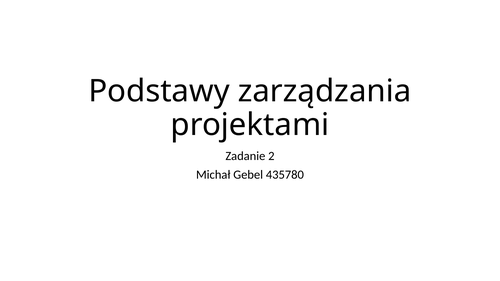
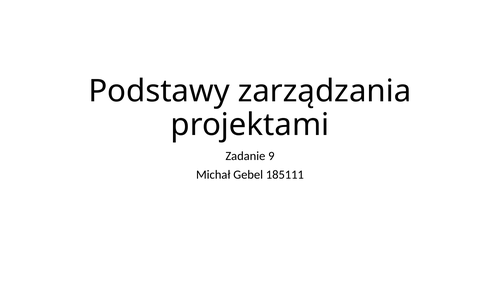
2: 2 -> 9
435780: 435780 -> 185111
